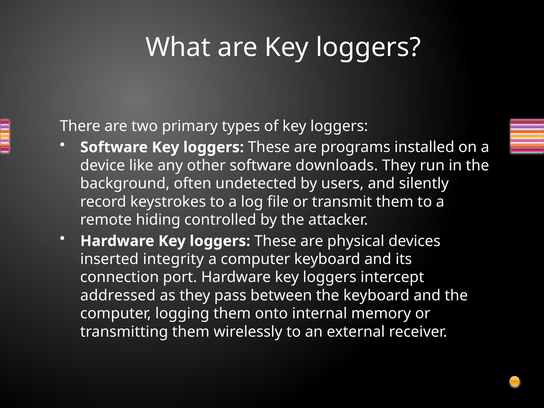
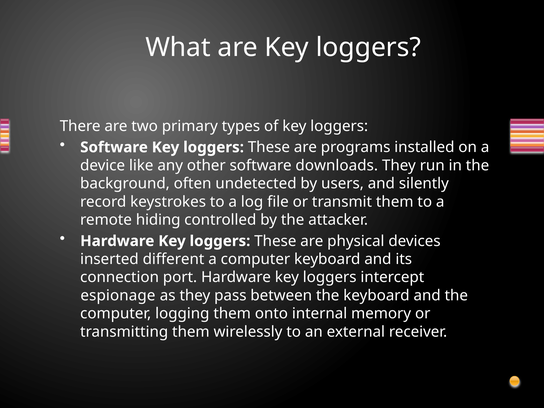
integrity: integrity -> different
addressed: addressed -> espionage
